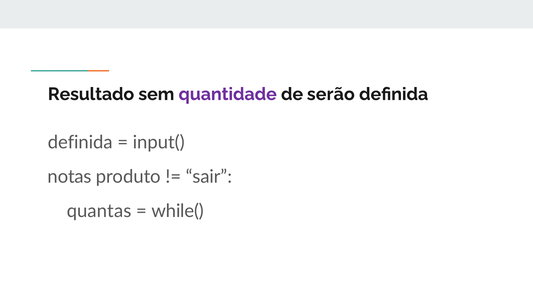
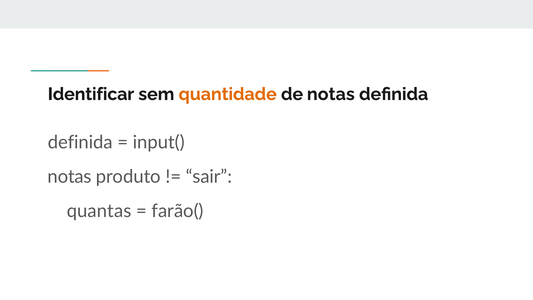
Resultado: Resultado -> Identificar
quantidade colour: purple -> orange
de serão: serão -> notas
while(: while( -> farão(
